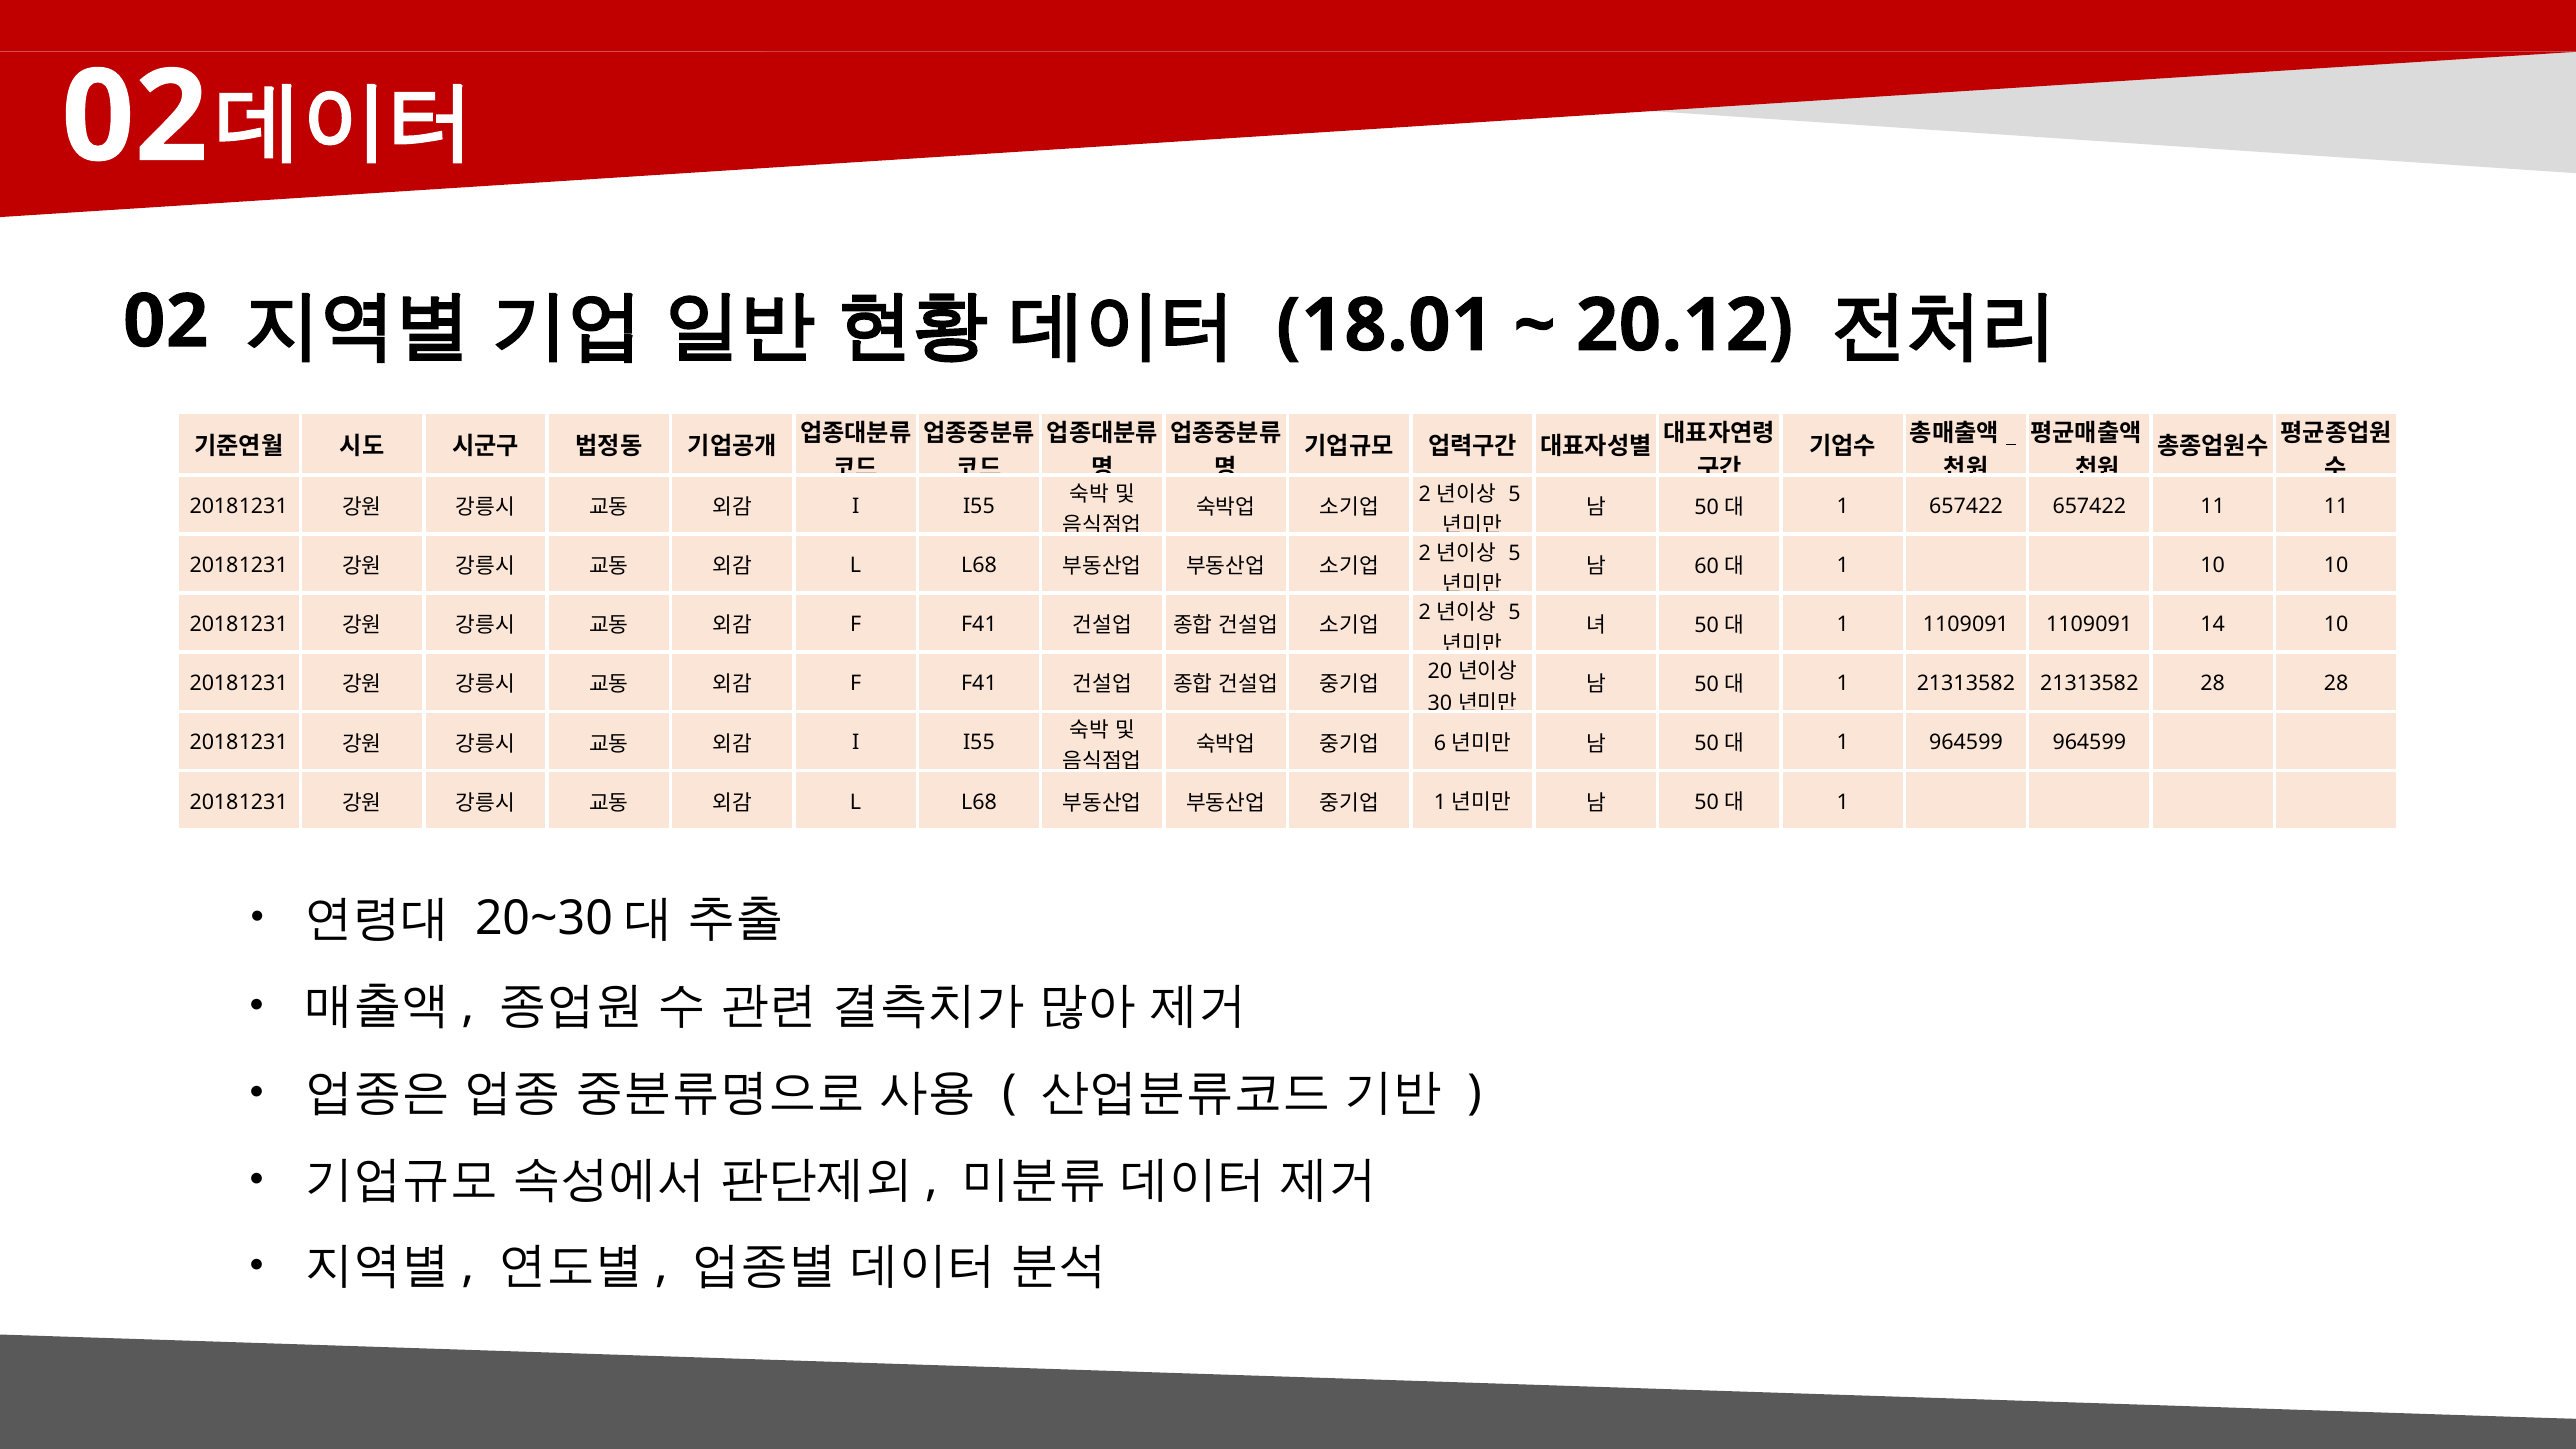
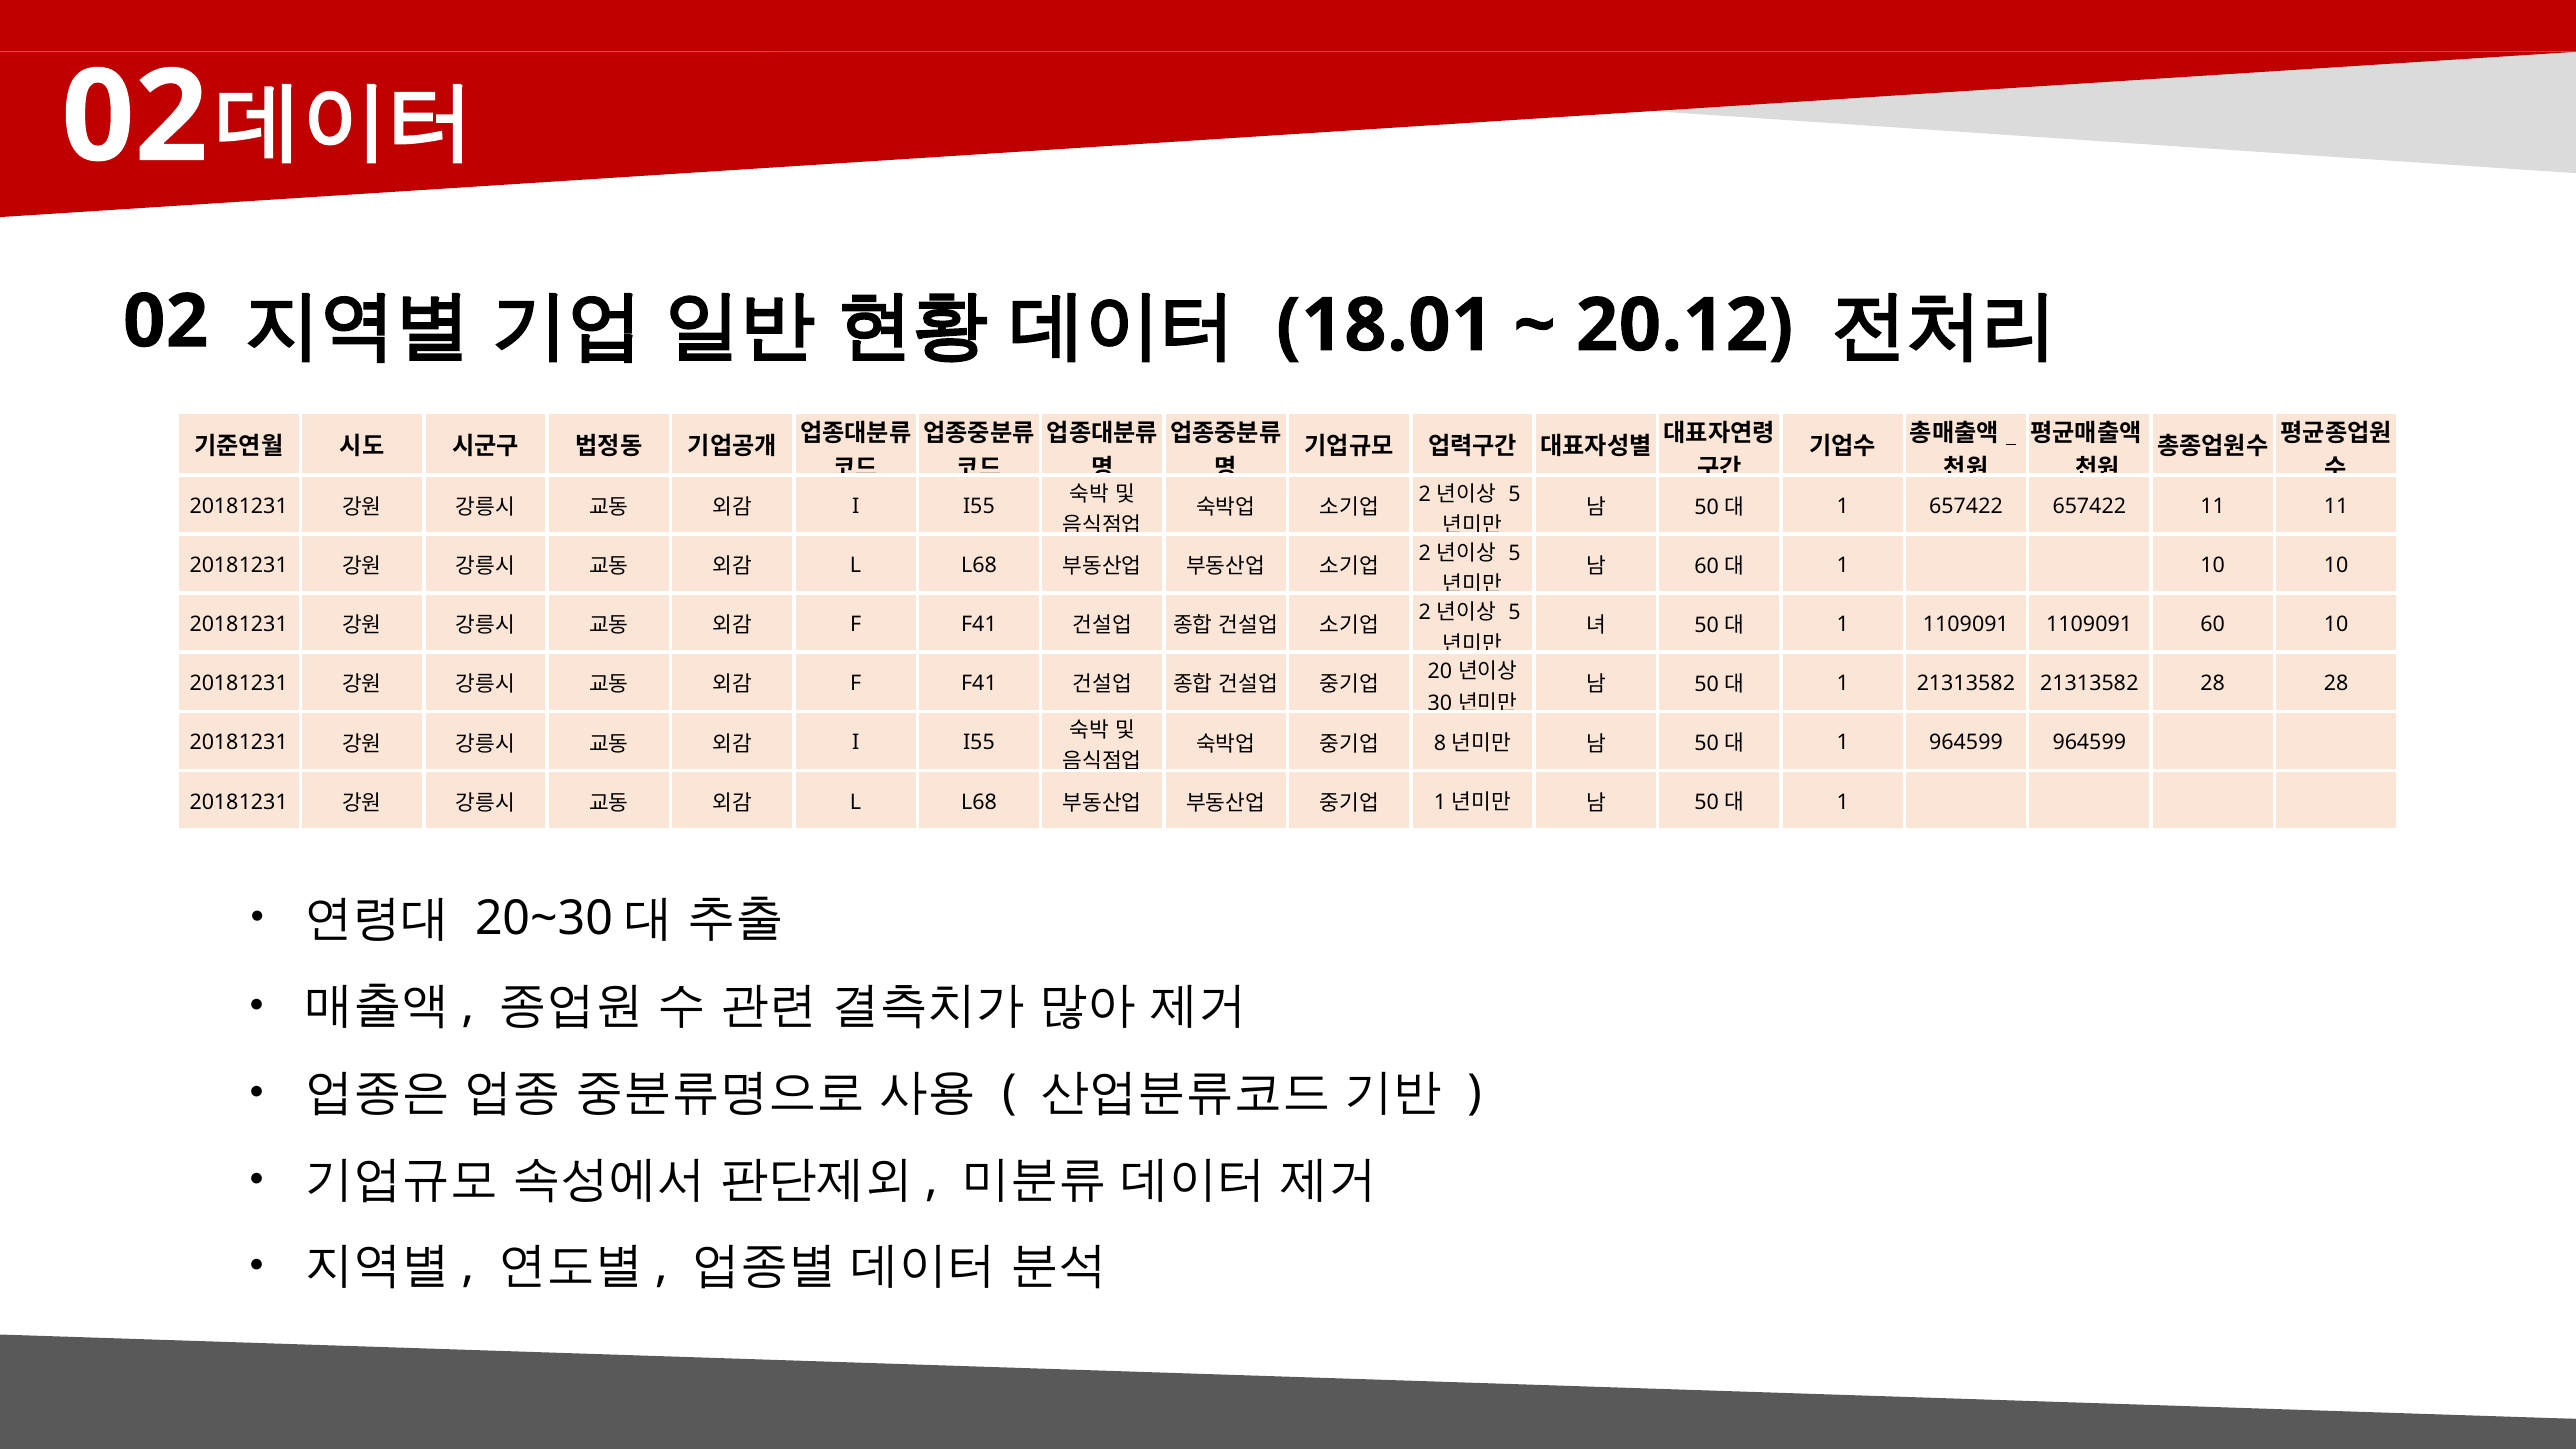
1109091 14: 14 -> 60
6: 6 -> 8
